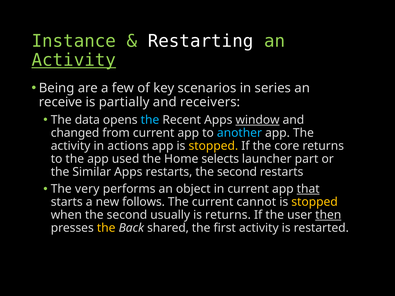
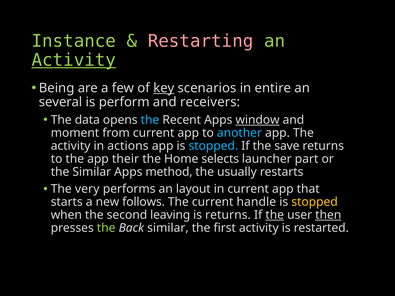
Restarting colour: white -> pink
key underline: none -> present
series: series -> entire
receive: receive -> several
partially: partially -> perform
changed: changed -> moment
stopped at (213, 146) colour: yellow -> light blue
core: core -> save
used: used -> their
Apps restarts: restarts -> method
second at (237, 172): second -> usually
object: object -> layout
that underline: present -> none
cannot: cannot -> handle
usually: usually -> leaving
the at (275, 215) underline: none -> present
the at (106, 228) colour: yellow -> light green
Back shared: shared -> similar
